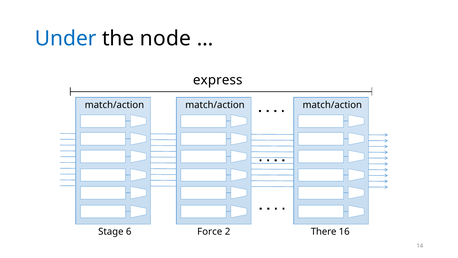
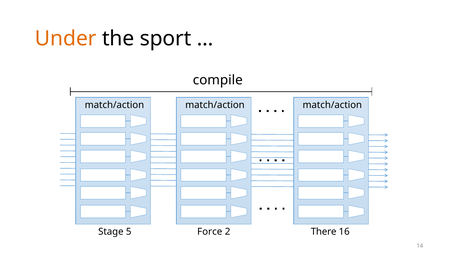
Under colour: blue -> orange
node: node -> sport
express: express -> compile
6: 6 -> 5
